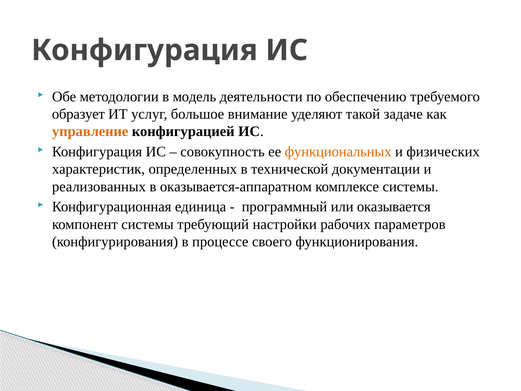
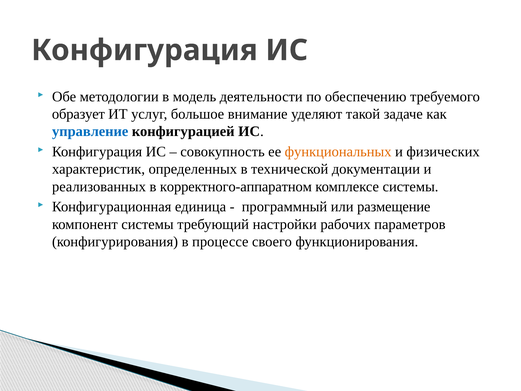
управление colour: orange -> blue
оказывается-аппаратном: оказывается-аппаратном -> корректного-аппаратном
оказывается: оказывается -> размещение
